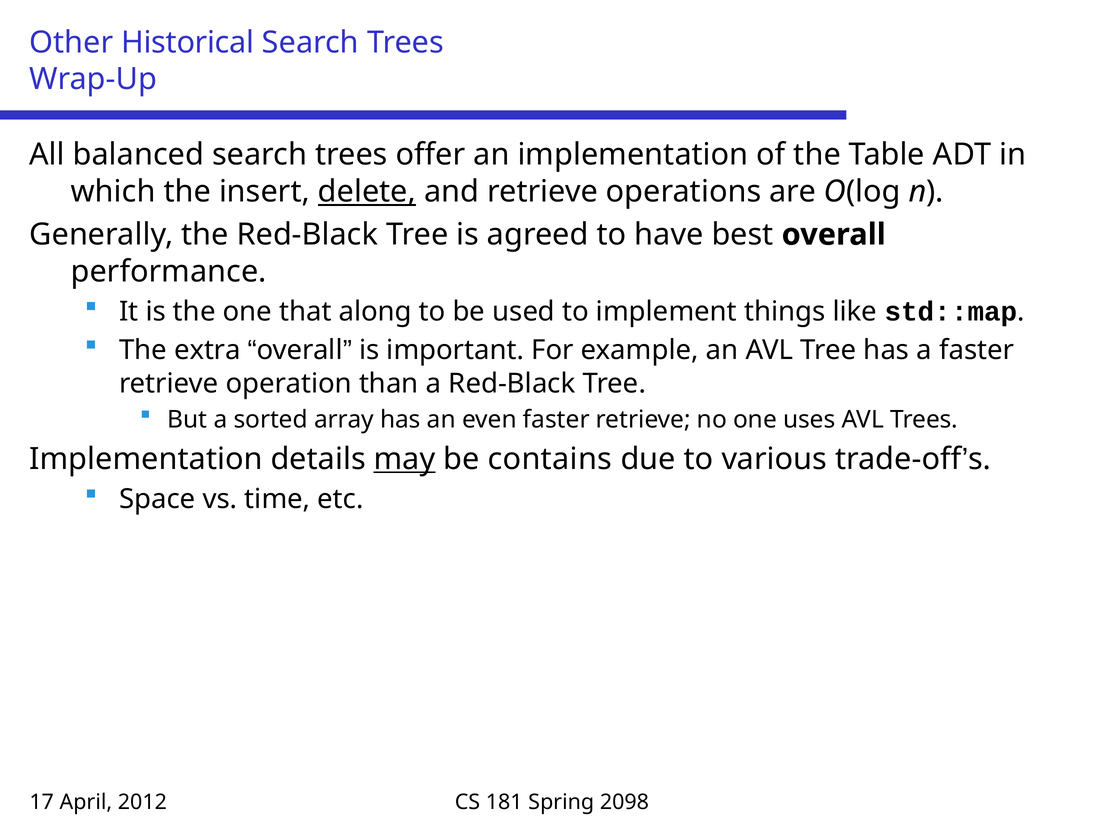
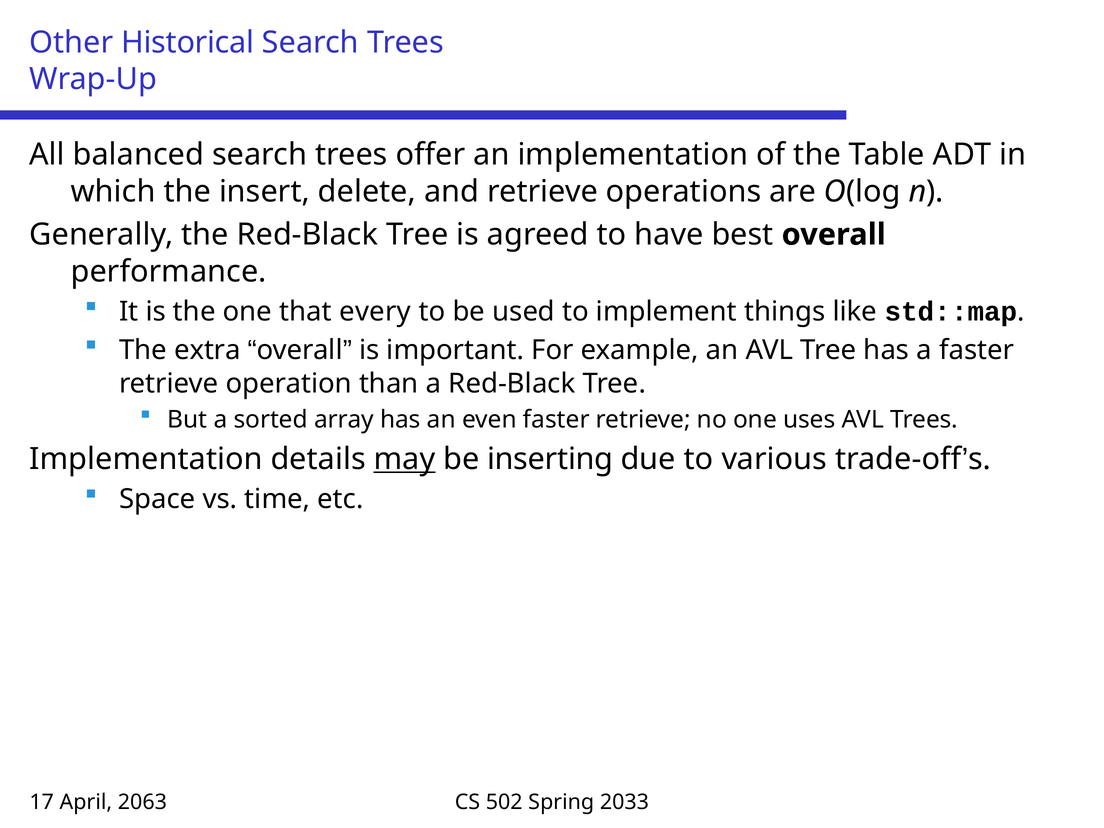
delete underline: present -> none
along: along -> every
contains: contains -> inserting
2012: 2012 -> 2063
181: 181 -> 502
2098: 2098 -> 2033
